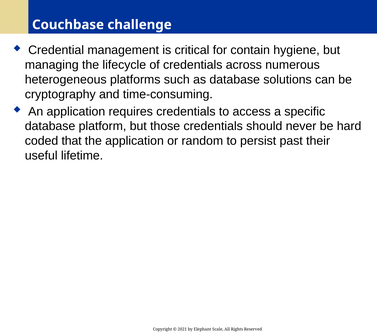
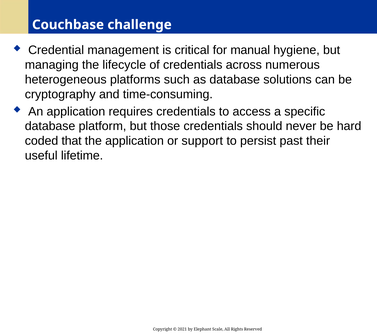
contain: contain -> manual
random: random -> support
